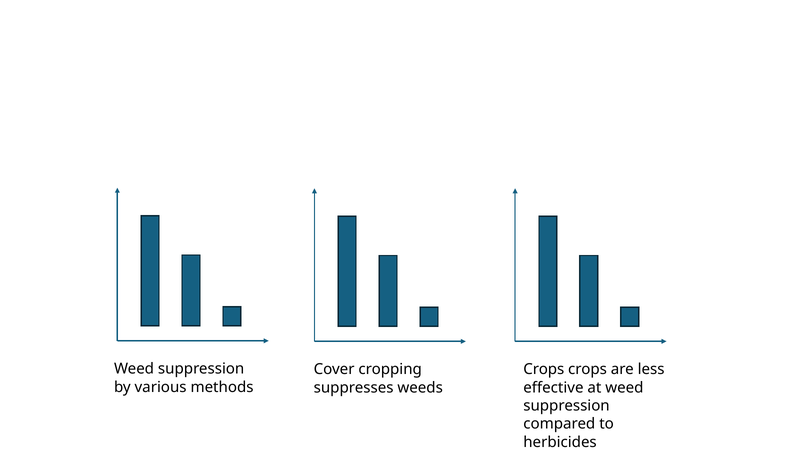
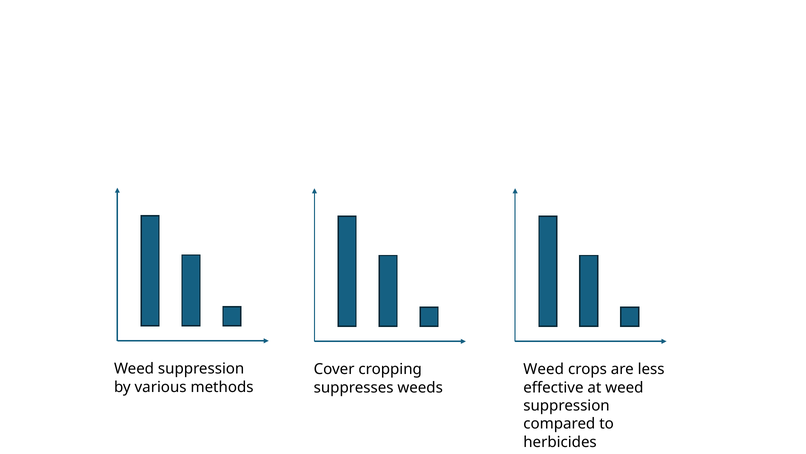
Crops at (544, 369): Crops -> Weed
